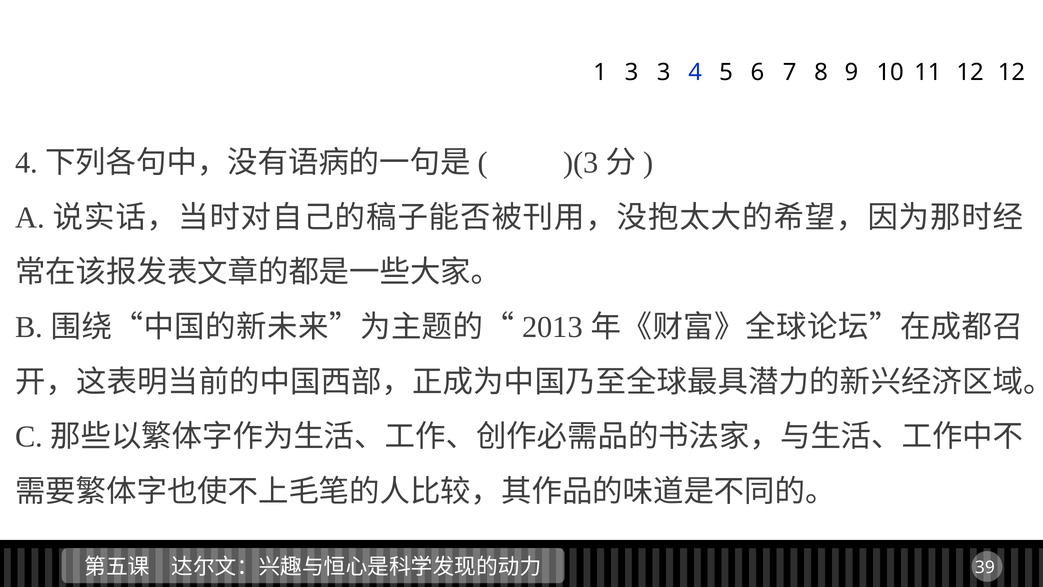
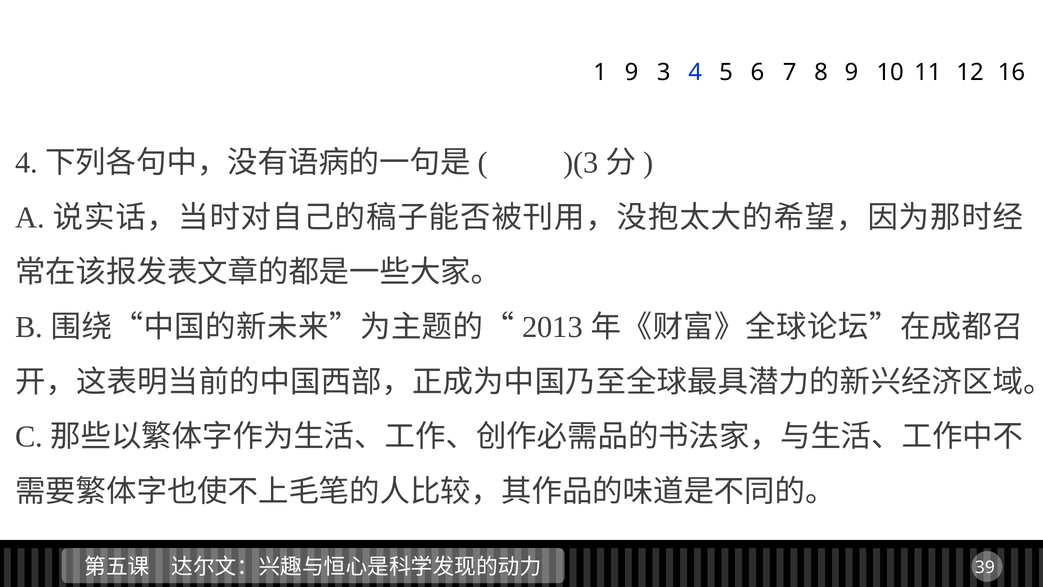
1 3: 3 -> 9
12 12: 12 -> 16
